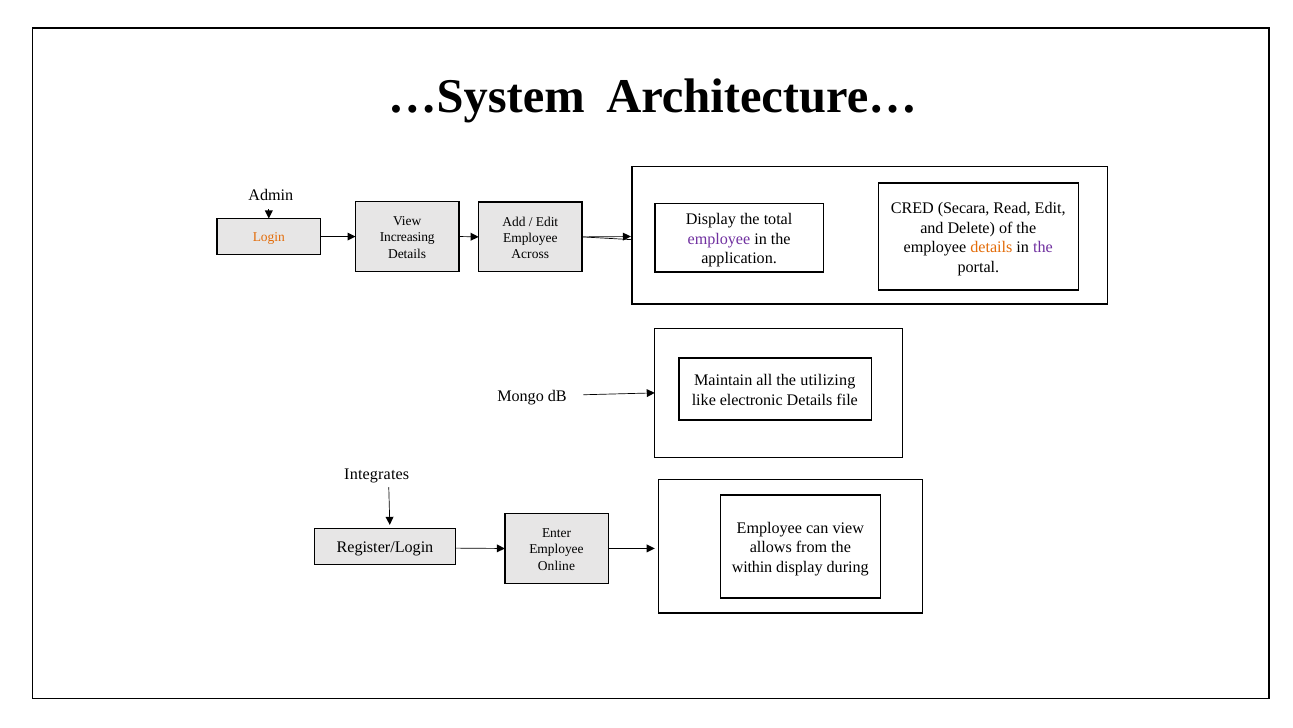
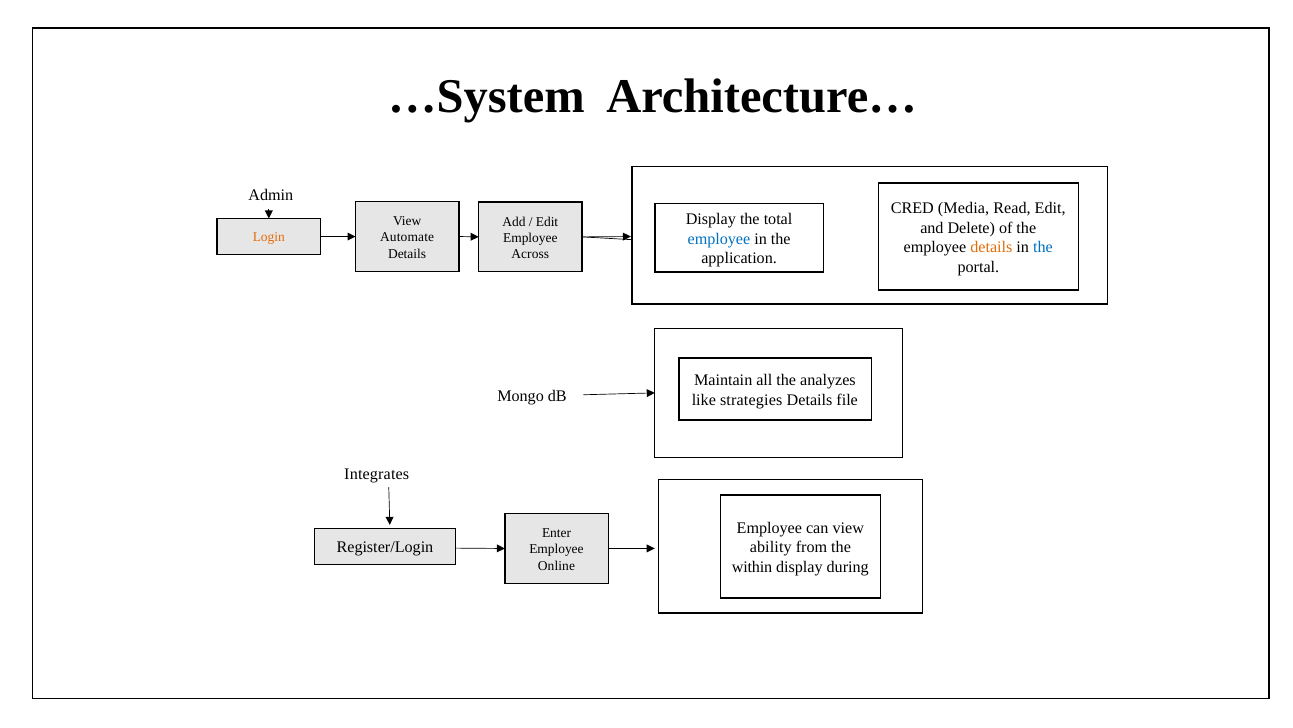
Secara: Secara -> Media
Increasing: Increasing -> Automate
employee at (719, 239) colour: purple -> blue
the at (1043, 247) colour: purple -> blue
utilizing: utilizing -> analyzes
electronic: electronic -> strategies
allows: allows -> ability
